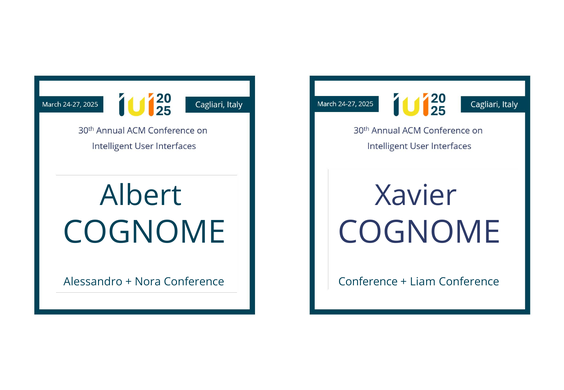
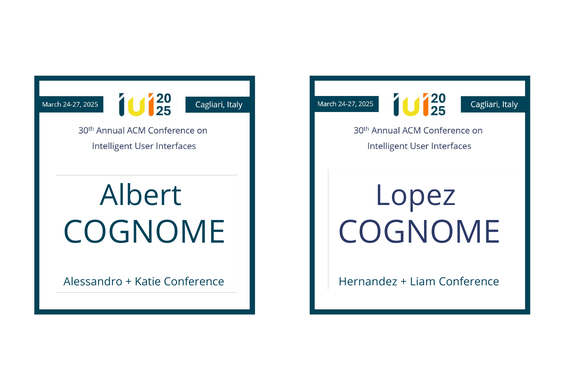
Xavier: Xavier -> Lopez
Nora: Nora -> Katie
Conference at (368, 282): Conference -> Hernandez
